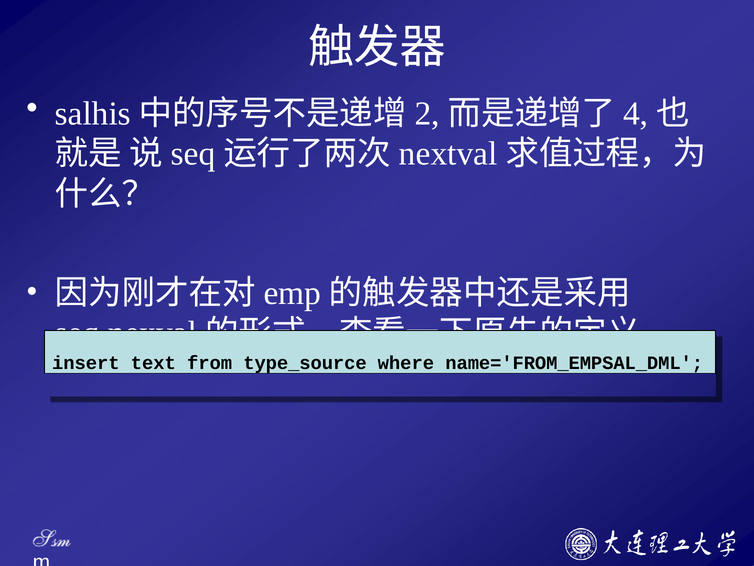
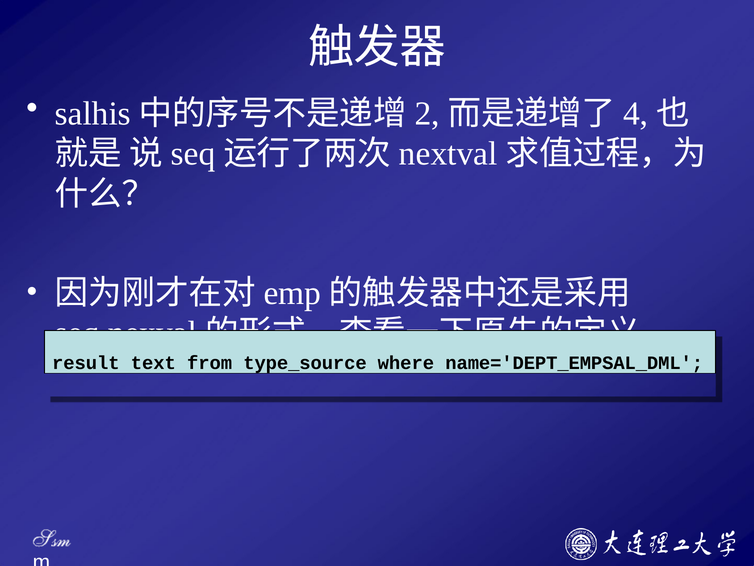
insert: insert -> result
name='FROM_EMPSAL_DML: name='FROM_EMPSAL_DML -> name='DEPT_EMPSAL_DML
